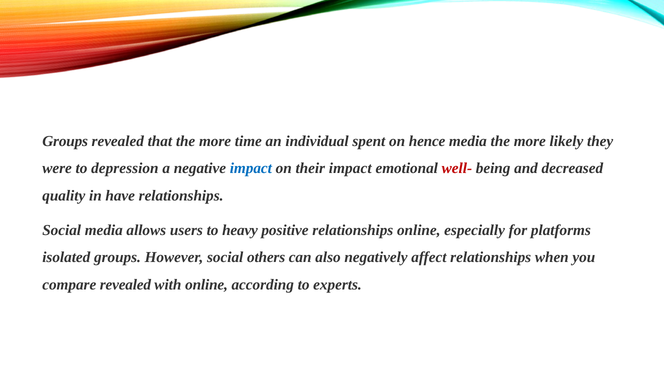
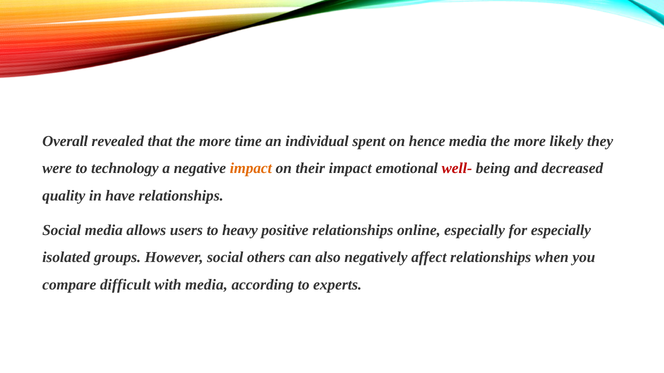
Groups at (65, 141): Groups -> Overall
depression: depression -> technology
impact at (251, 169) colour: blue -> orange
for platforms: platforms -> especially
compare revealed: revealed -> difficult
with online: online -> media
